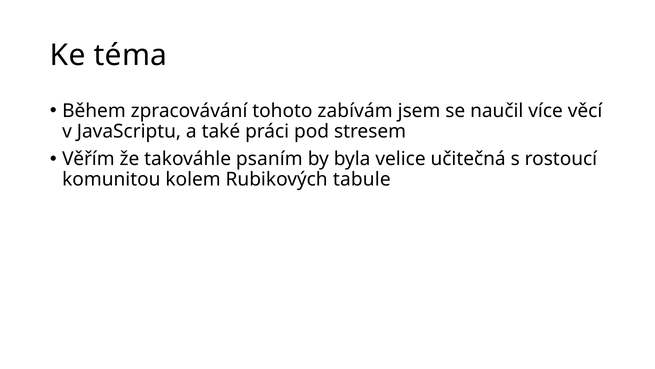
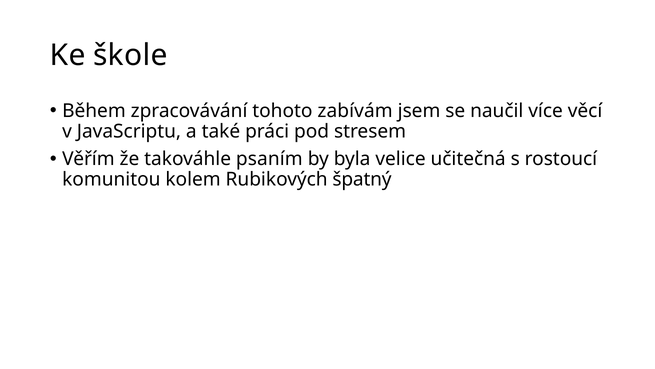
téma: téma -> škole
tabule: tabule -> špatný
